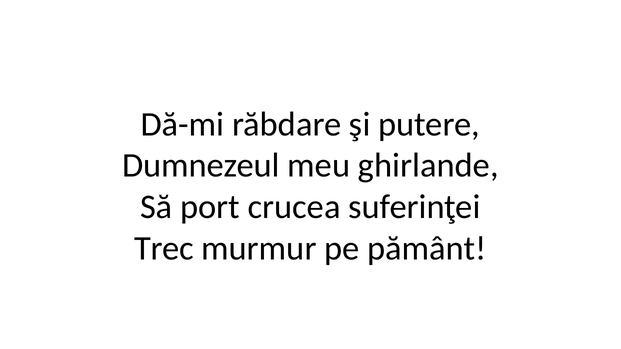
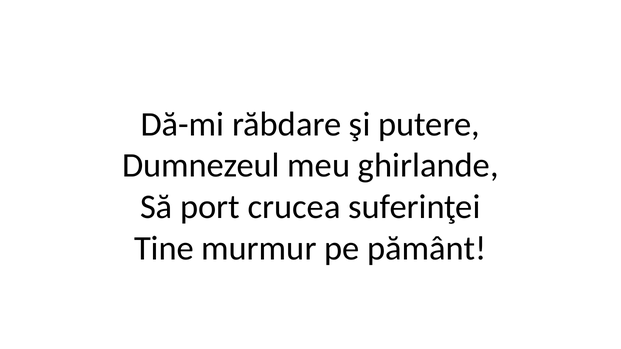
Trec: Trec -> Tine
